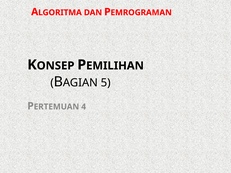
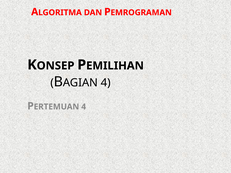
5 at (106, 83): 5 -> 4
